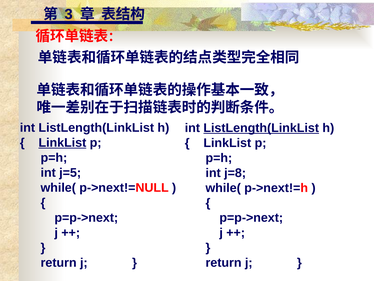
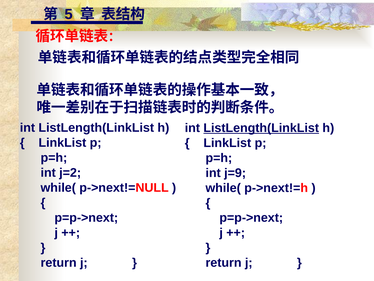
3: 3 -> 5
LinkList at (62, 143) underline: present -> none
j=5: j=5 -> j=2
j=8: j=8 -> j=9
